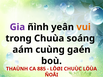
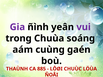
vui colour: orange -> purple
